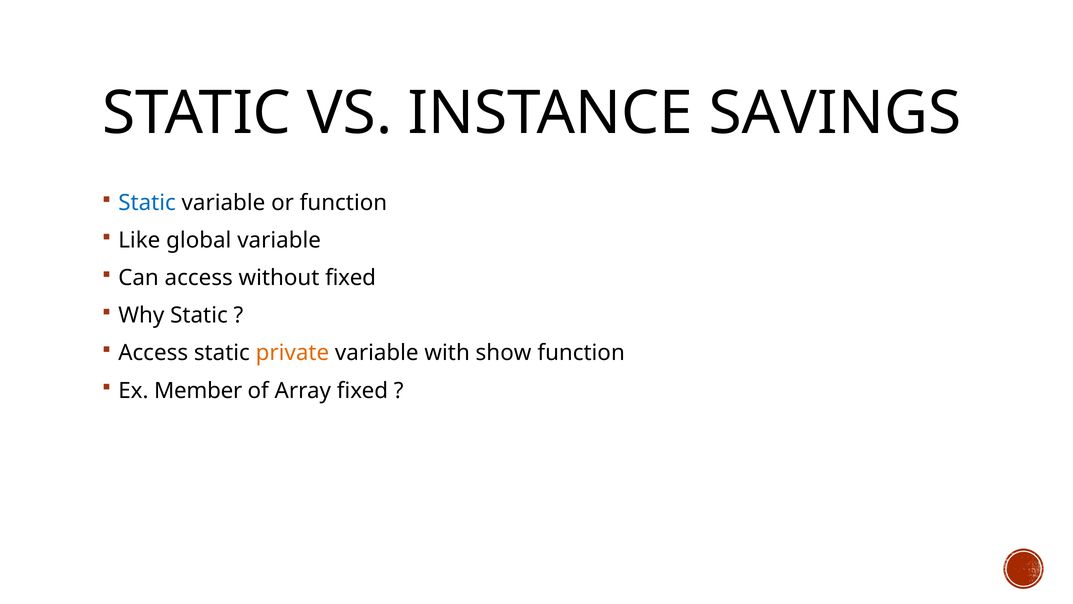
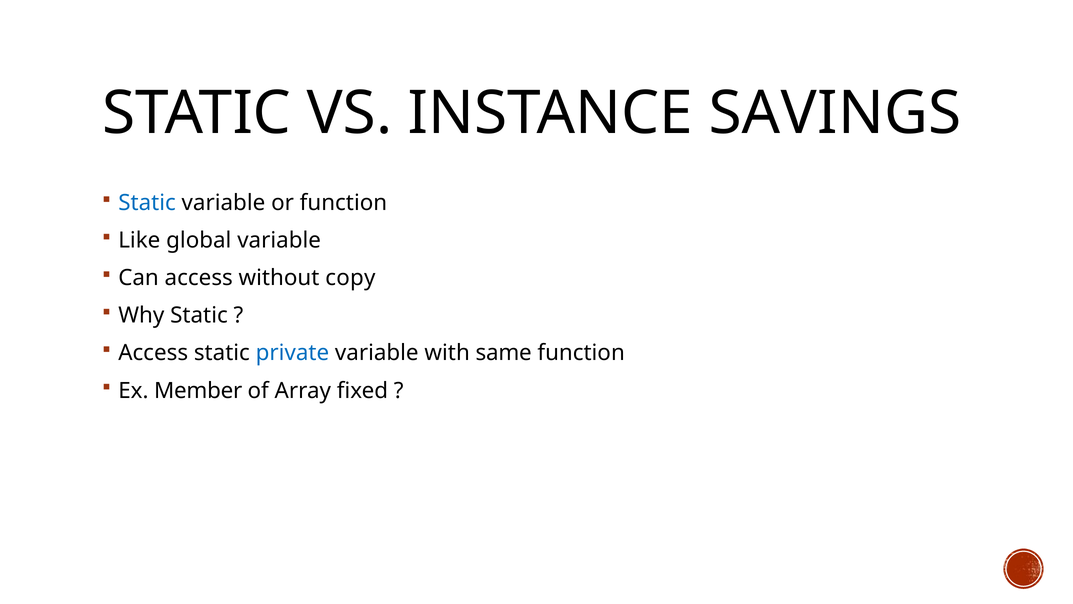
without fixed: fixed -> copy
private colour: orange -> blue
show: show -> same
